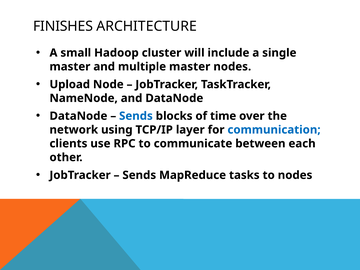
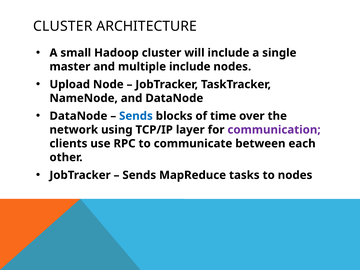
FINISHES at (63, 26): FINISHES -> CLUSTER
multiple master: master -> include
communication colour: blue -> purple
